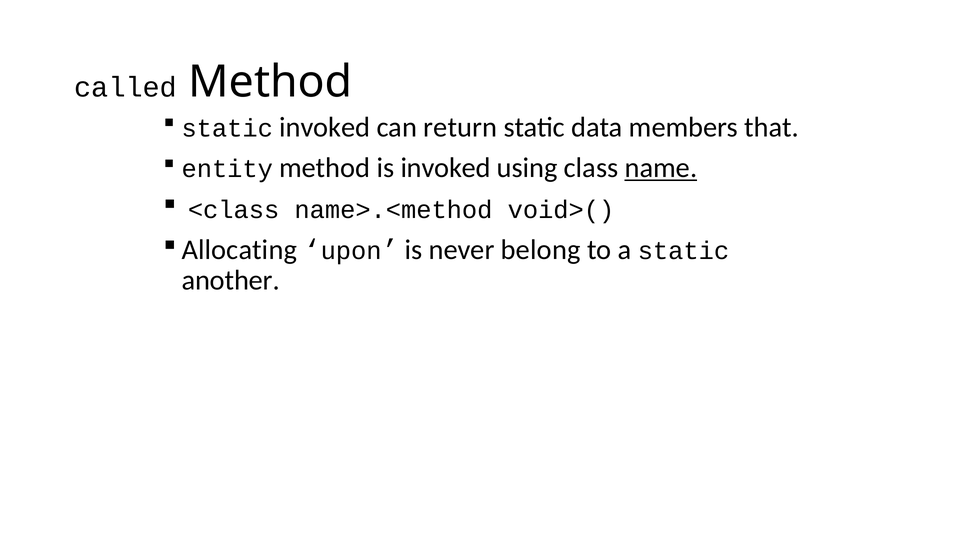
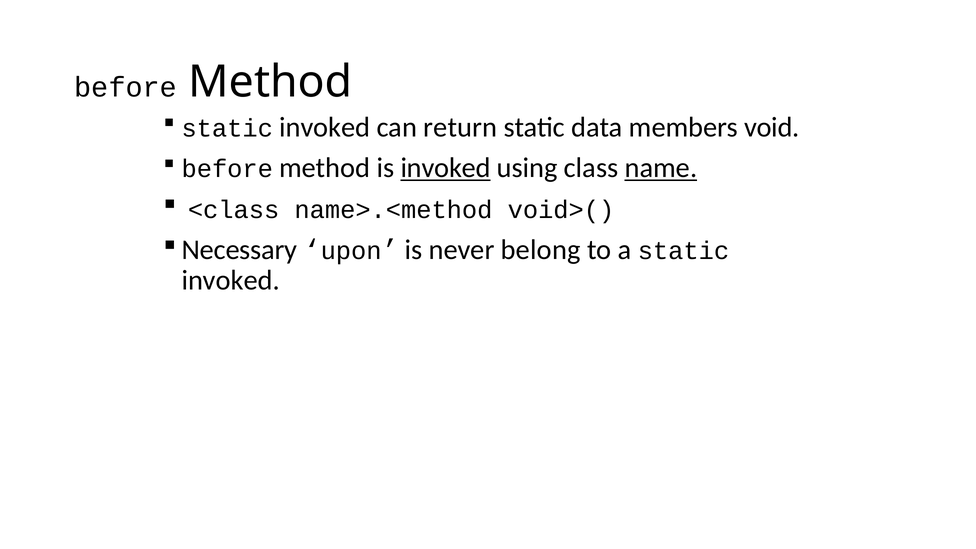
called at (126, 87): called -> before
that: that -> void
entity at (227, 169): entity -> before
invoked at (446, 168) underline: none -> present
Allocating: Allocating -> Necessary
another at (231, 280): another -> invoked
